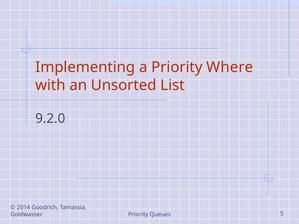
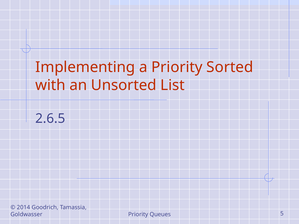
Where: Where -> Sorted
9.2.0: 9.2.0 -> 2.6.5
